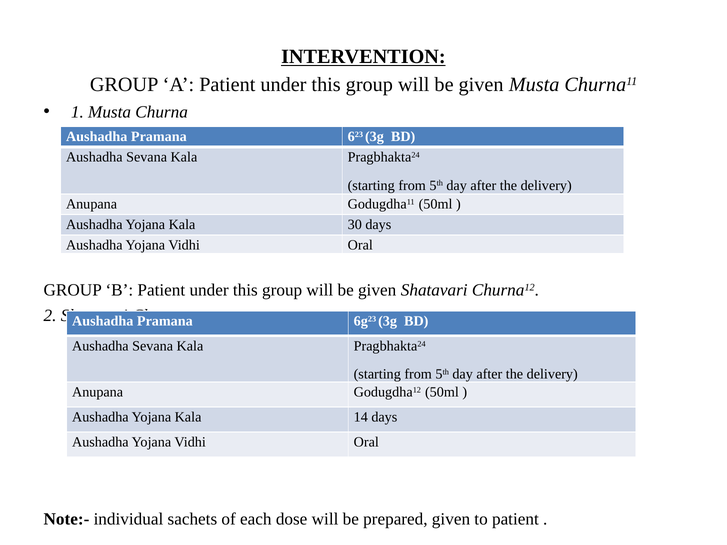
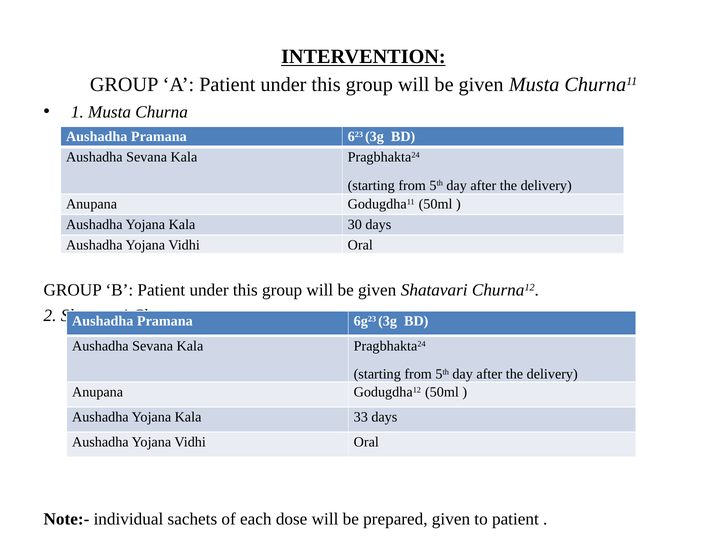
14: 14 -> 33
